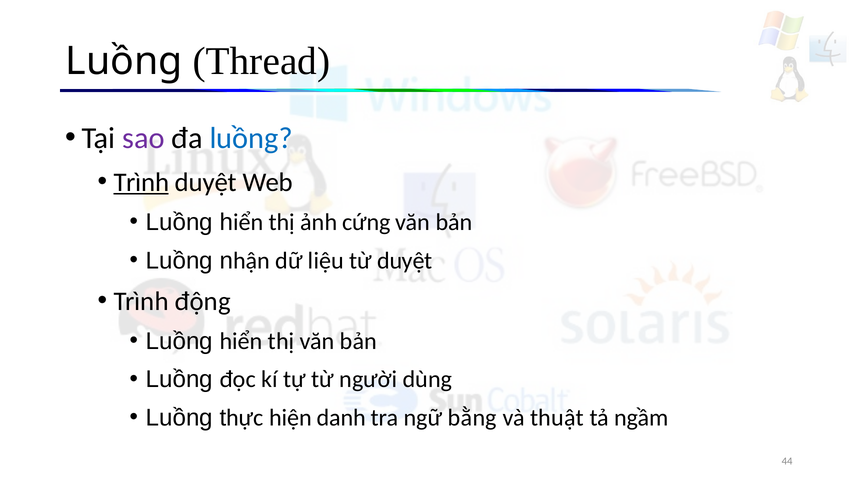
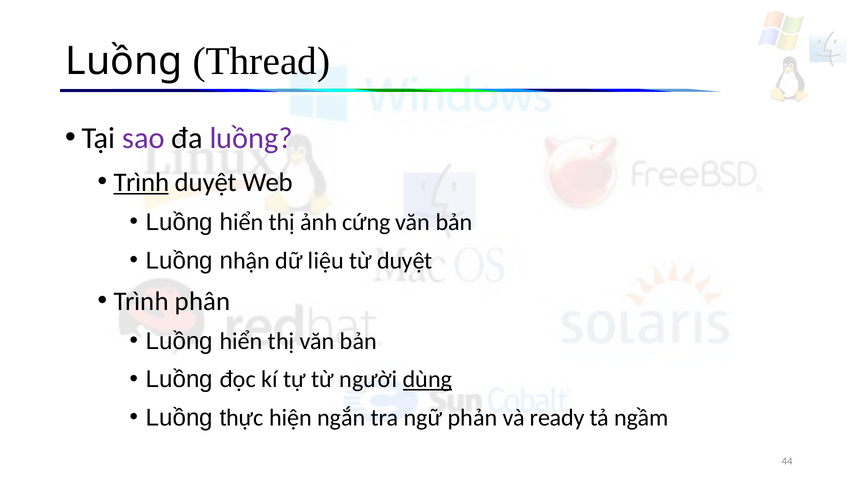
luồng at (251, 138) colour: blue -> purple
động: động -> phân
dùng underline: none -> present
danh: danh -> ngắn
bằng: bằng -> phản
thuật: thuật -> ready
